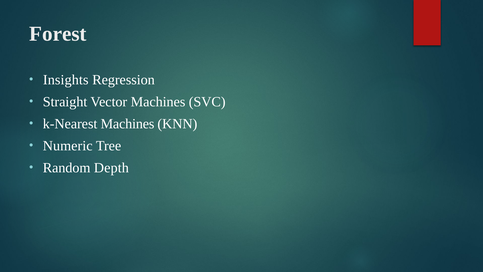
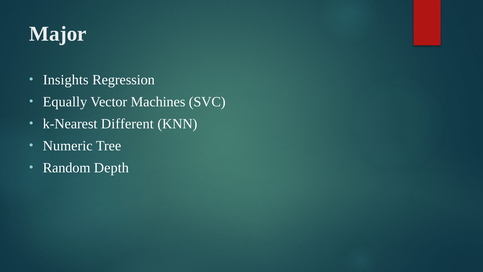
Forest: Forest -> Major
Straight: Straight -> Equally
k-Nearest Machines: Machines -> Different
